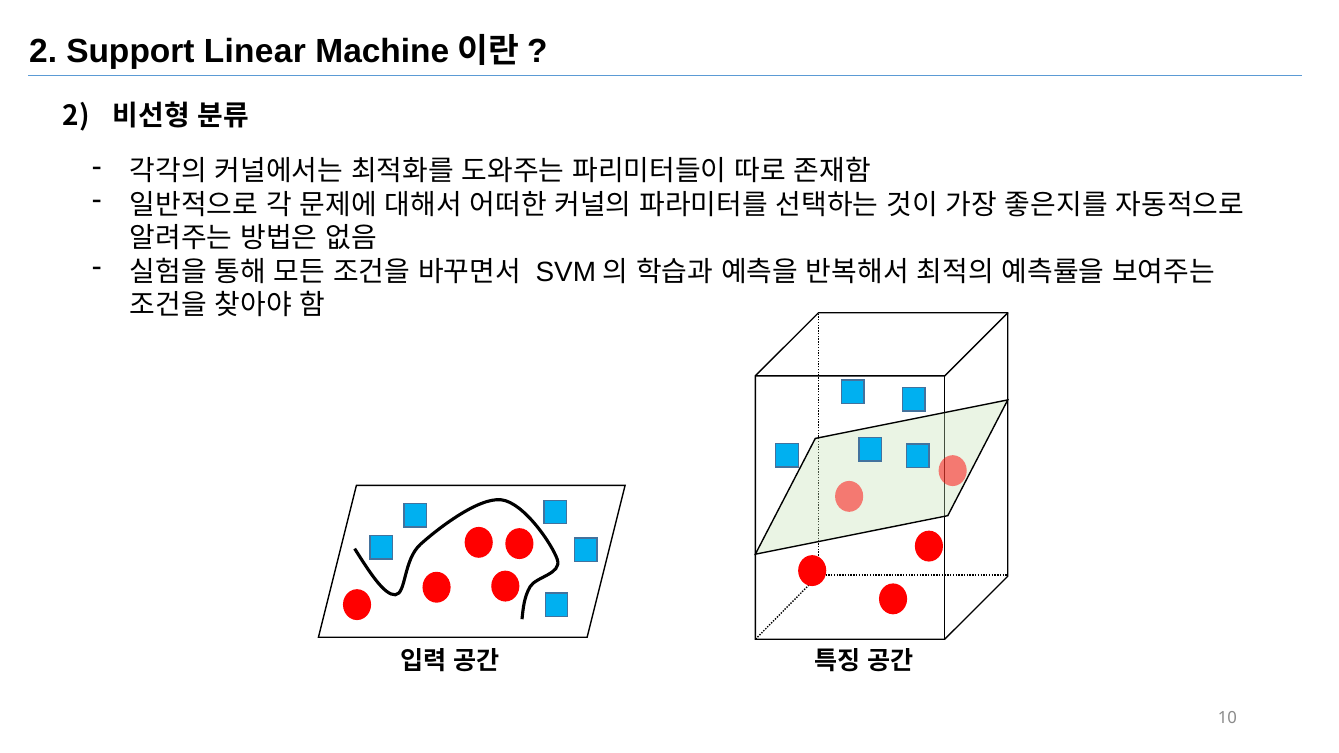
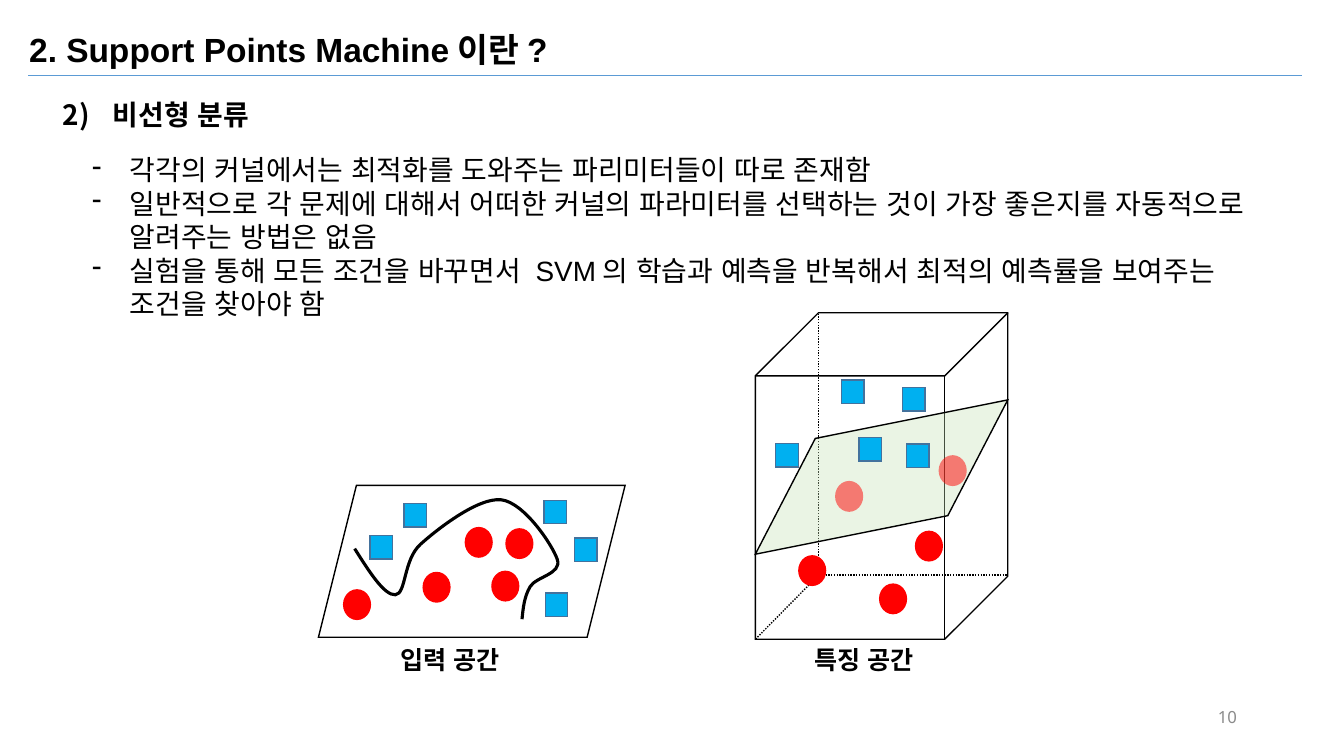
Linear: Linear -> Points
